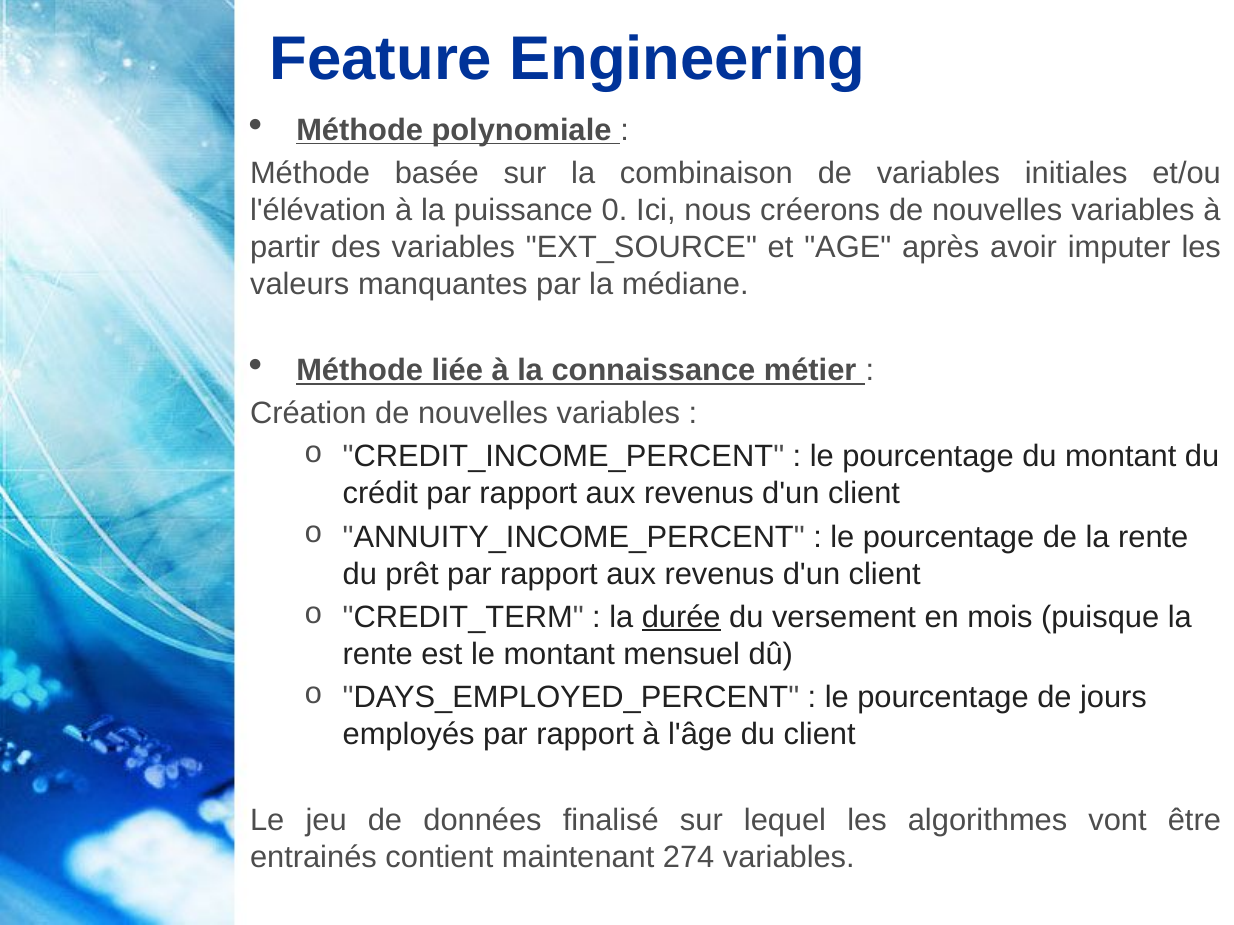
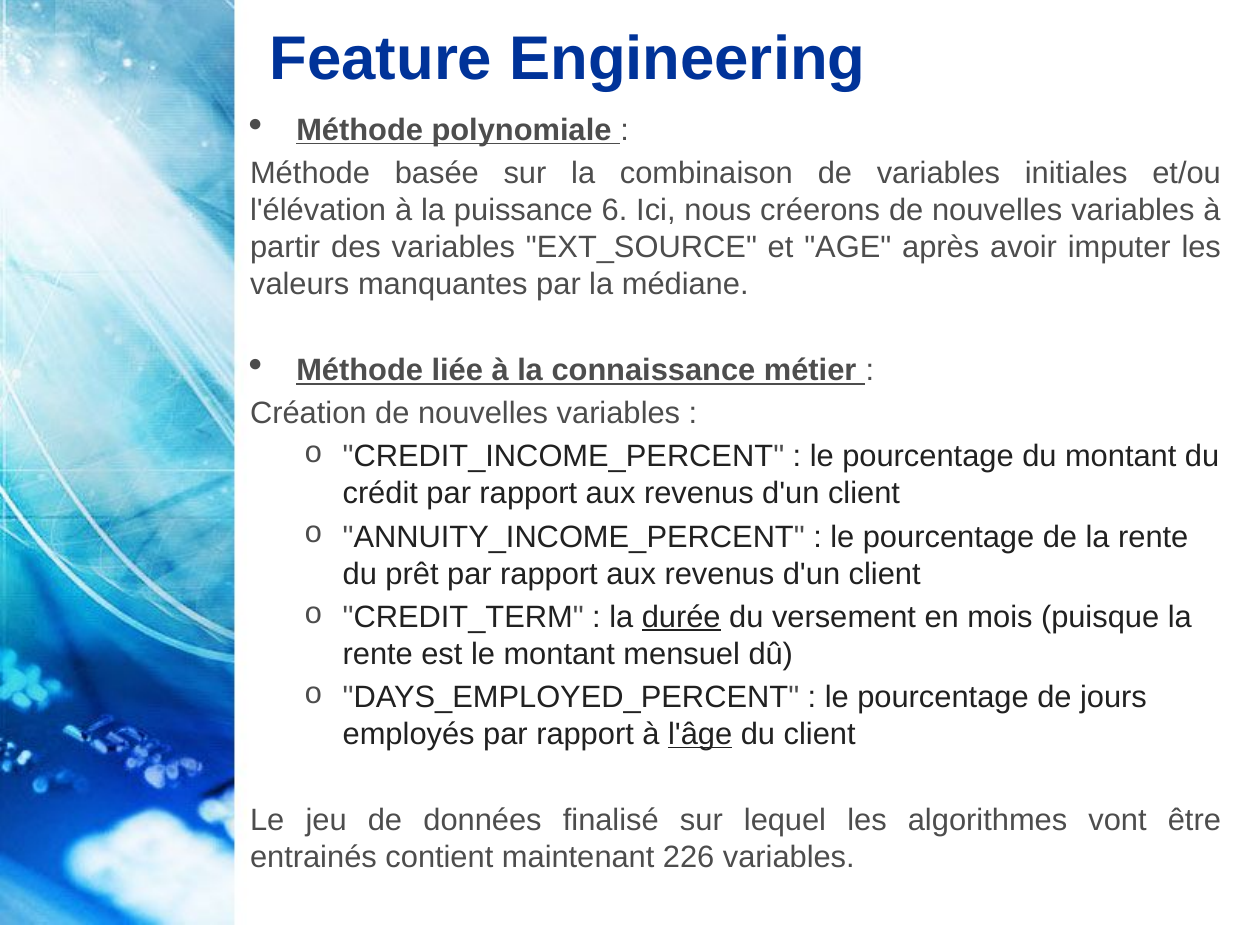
0: 0 -> 6
l'âge underline: none -> present
274: 274 -> 226
